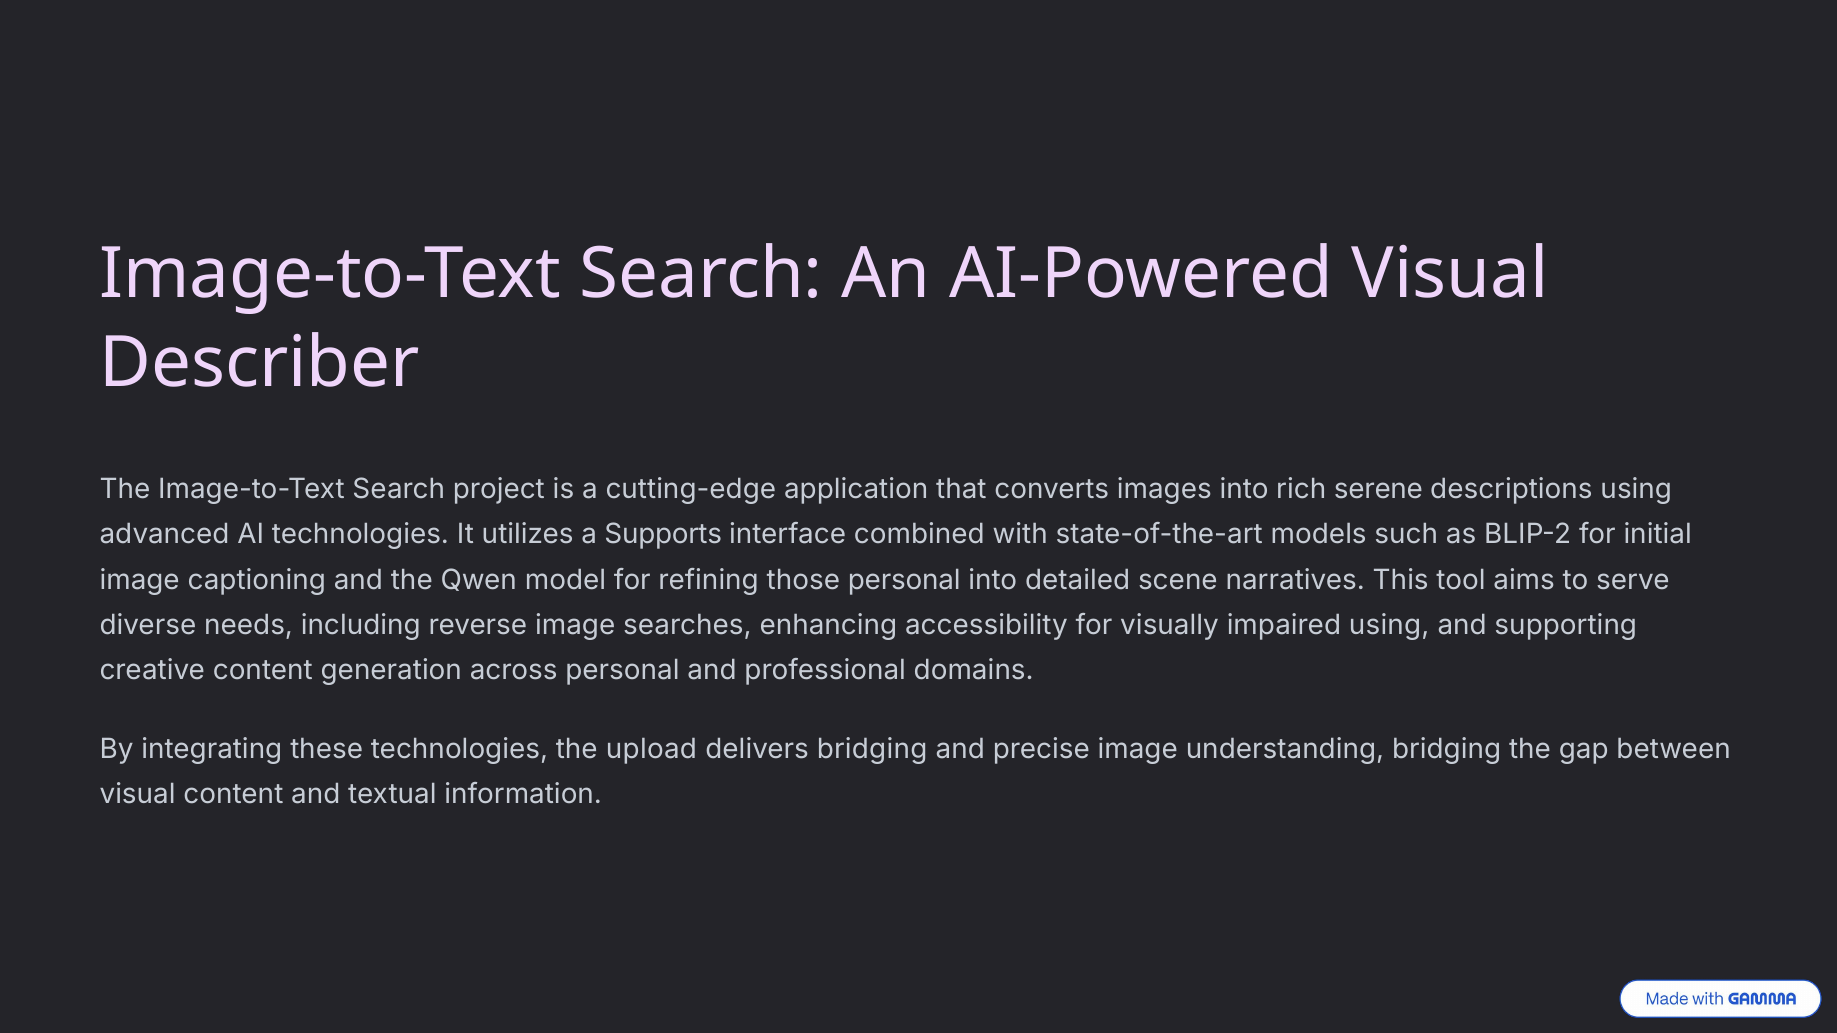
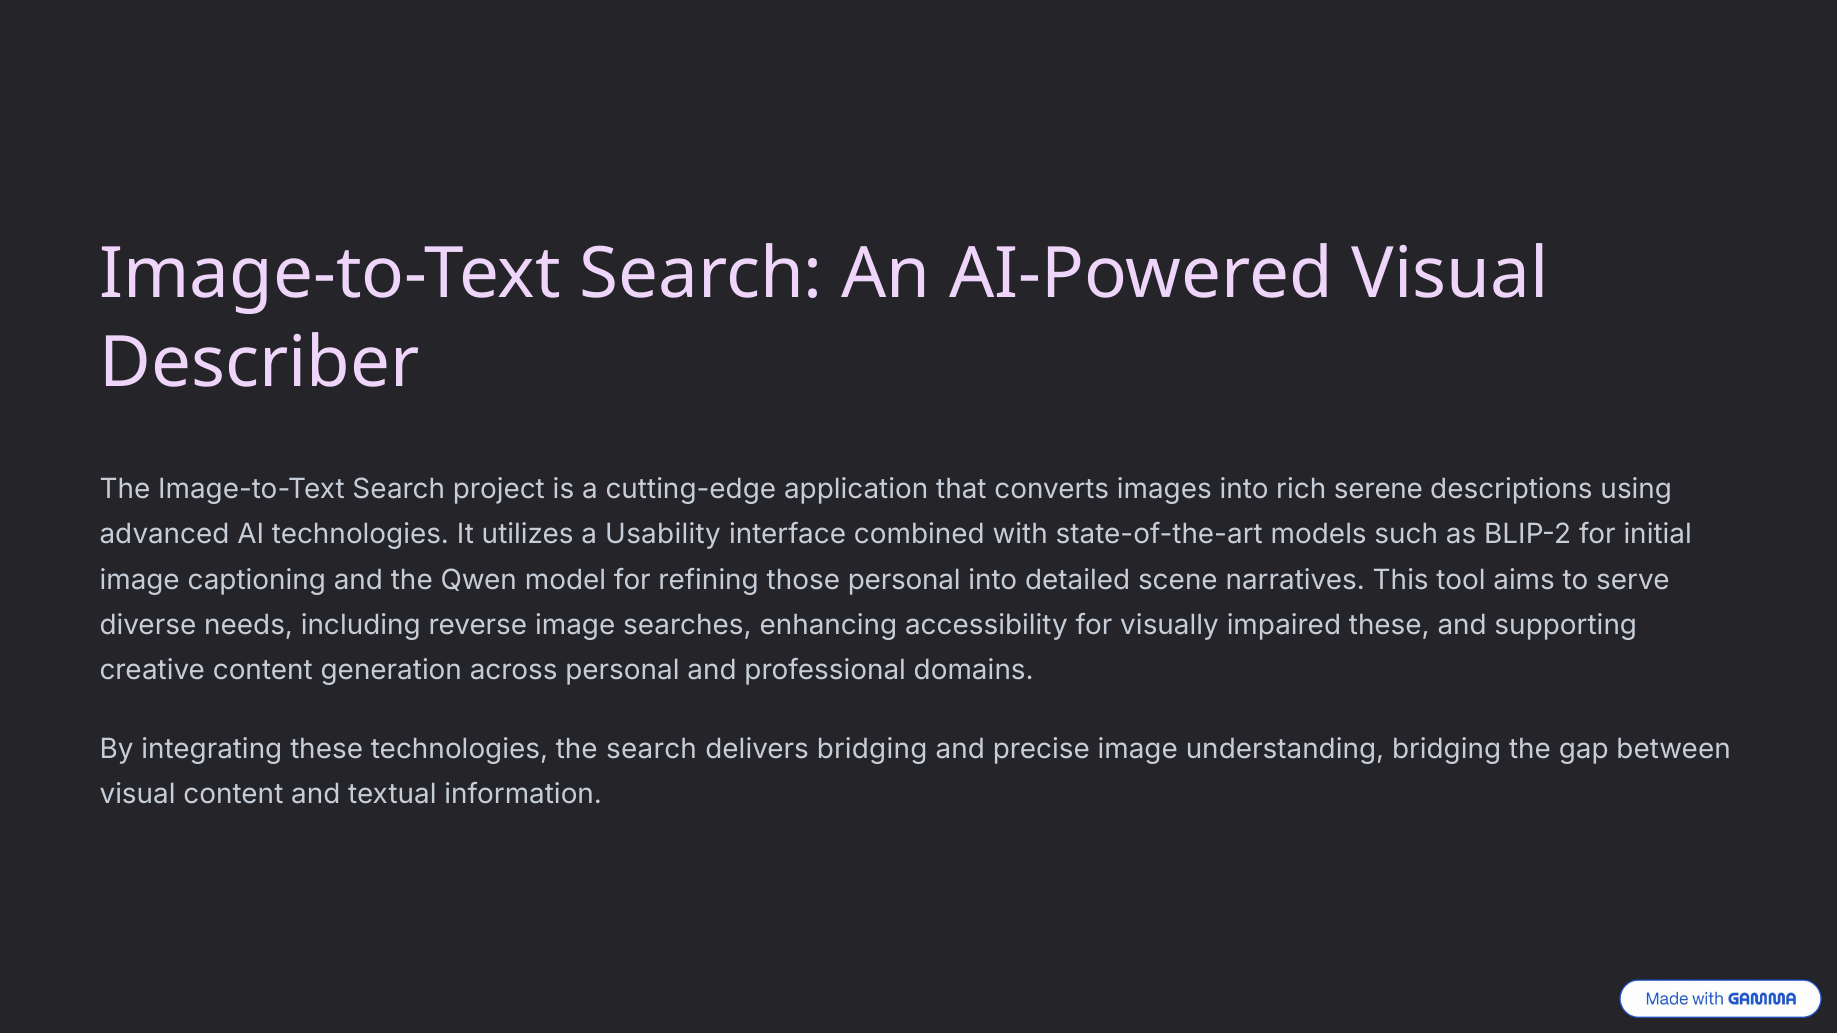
Supports: Supports -> Usability
impaired using: using -> these
the upload: upload -> search
